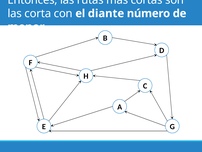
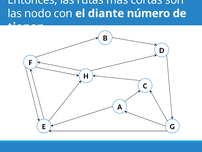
corta: corta -> nodo
menor: menor -> tienen
